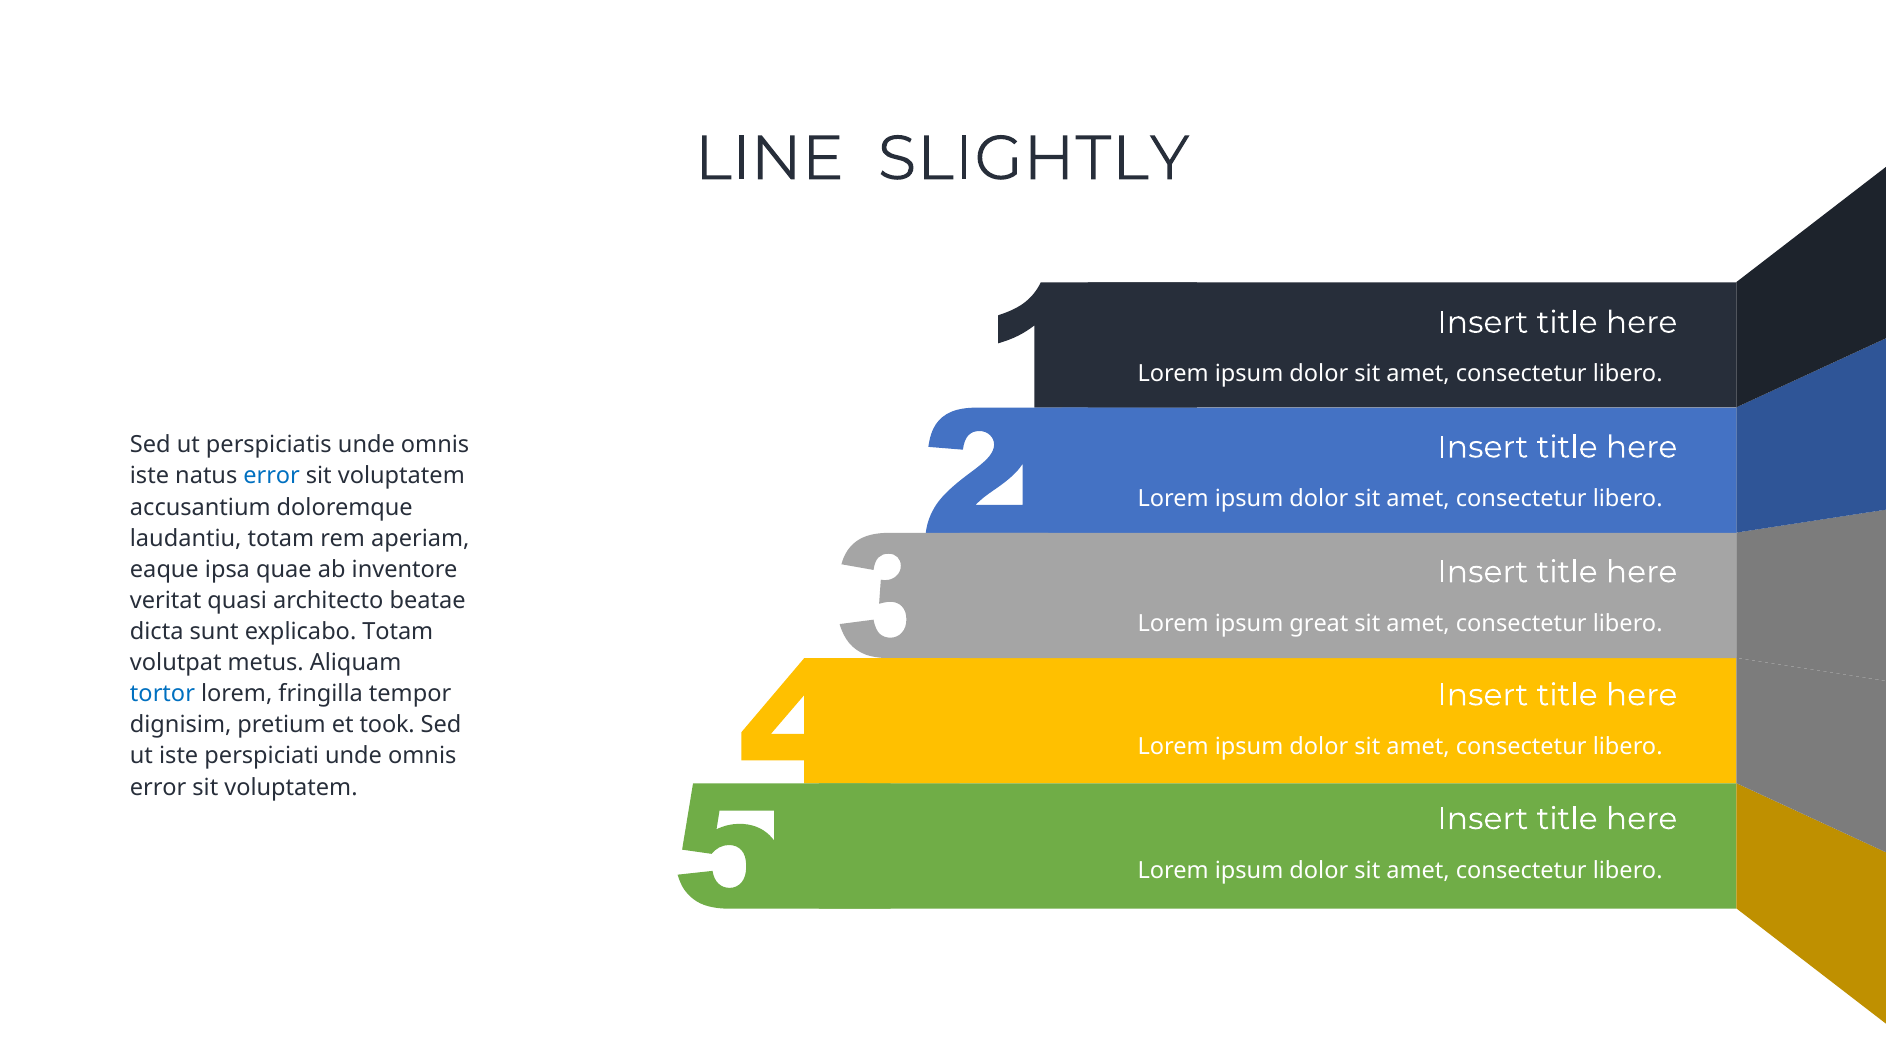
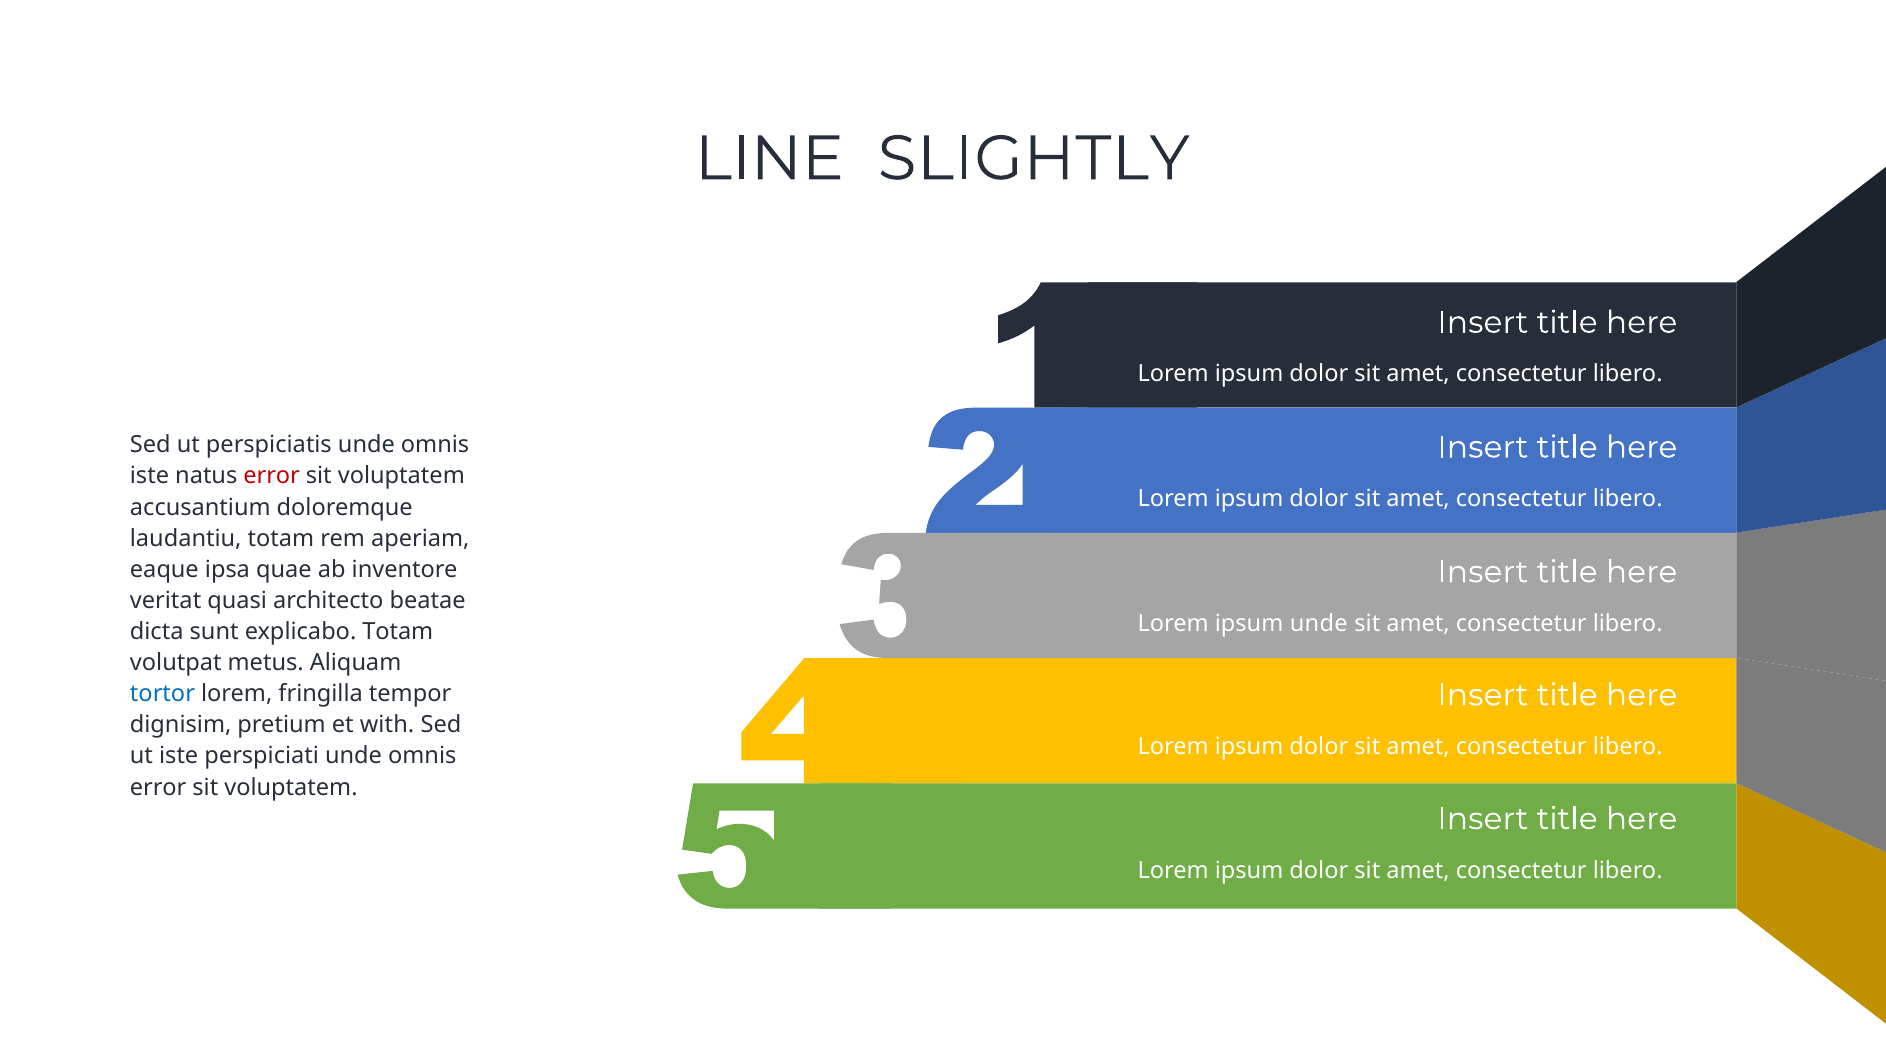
error at (272, 476) colour: blue -> red
ipsum great: great -> unde
took: took -> with
